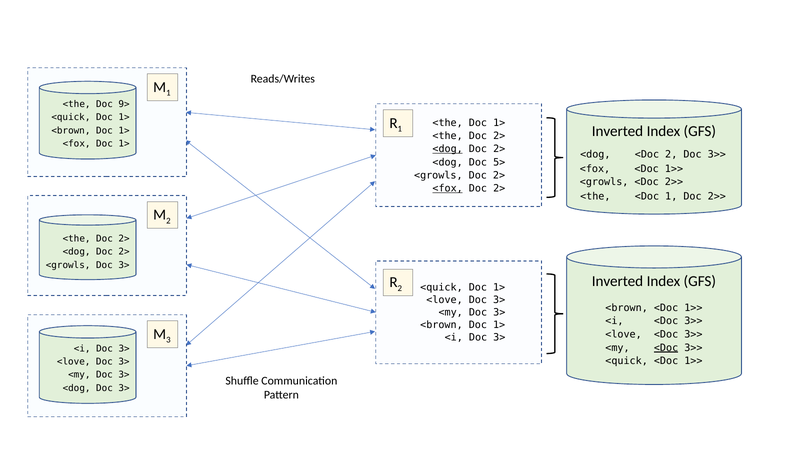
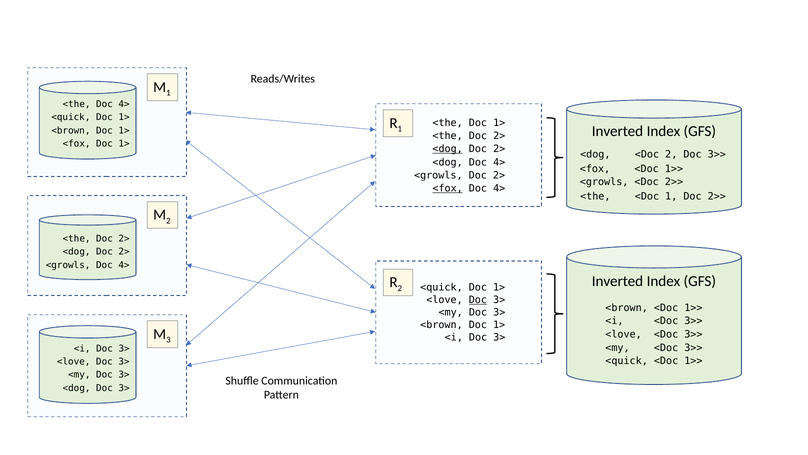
<the Doc 9>: 9> -> 4>
<dog Doc 5>: 5> -> 4>
2> at (499, 188): 2> -> 4>
<growls Doc 3>: 3> -> 4>
Doc at (478, 299) underline: none -> present
<Doc at (666, 347) underline: present -> none
